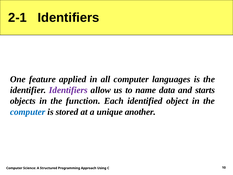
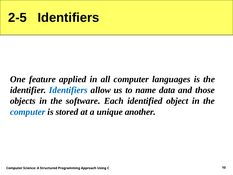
2-1: 2-1 -> 2-5
Identifiers at (68, 90) colour: purple -> blue
starts: starts -> those
function: function -> software
